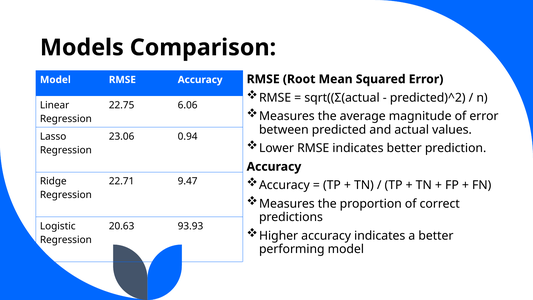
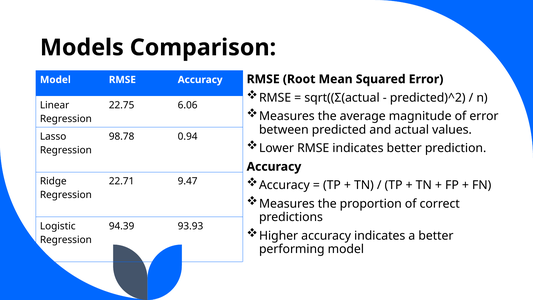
23.06: 23.06 -> 98.78
20.63: 20.63 -> 94.39
